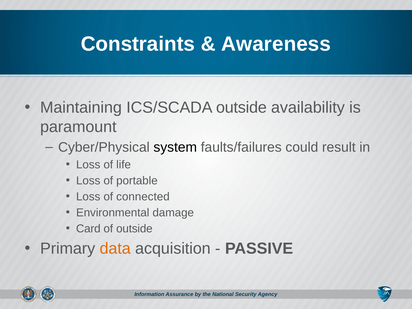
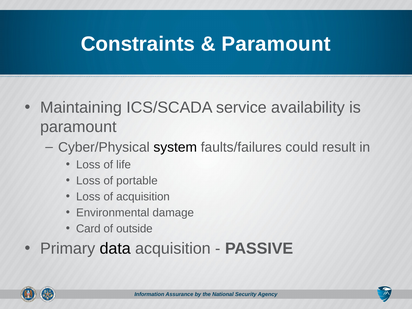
Awareness at (276, 44): Awareness -> Paramount
ICS/SCADA outside: outside -> service
of connected: connected -> acquisition
data colour: orange -> black
